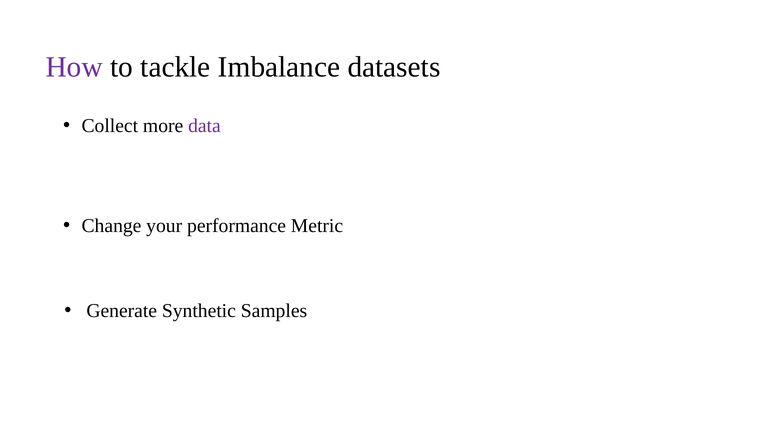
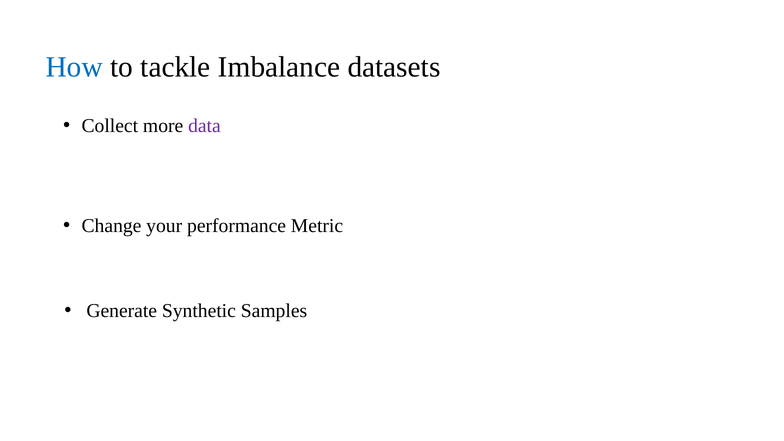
How colour: purple -> blue
